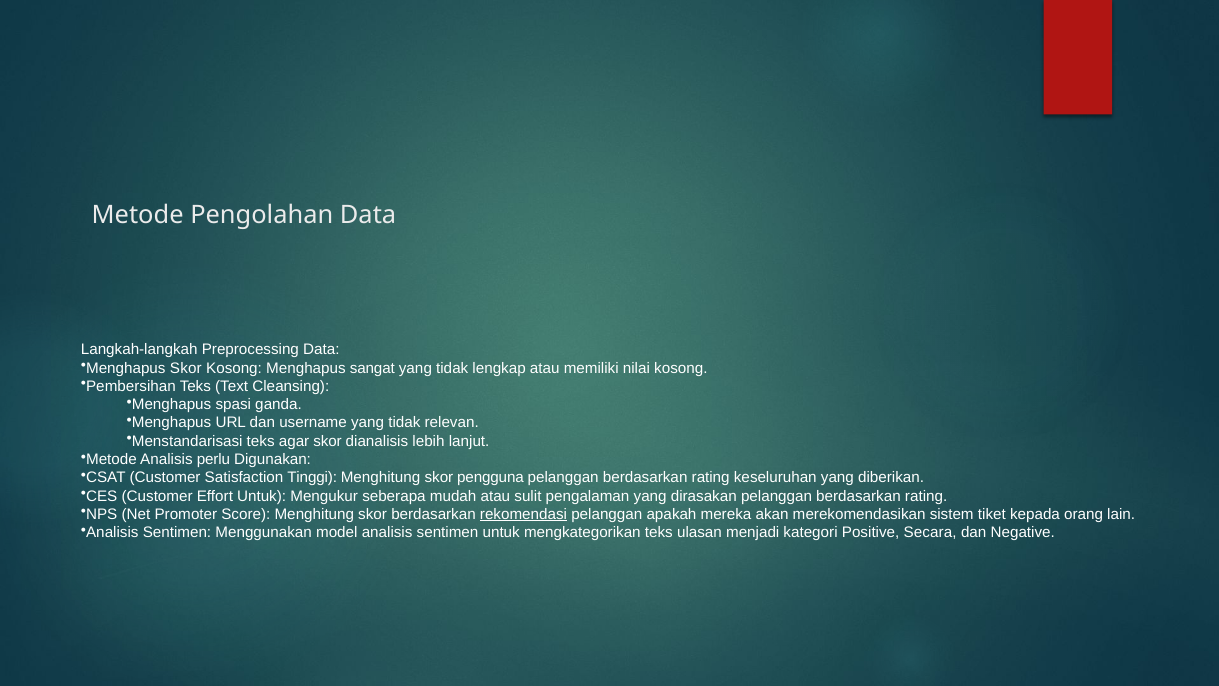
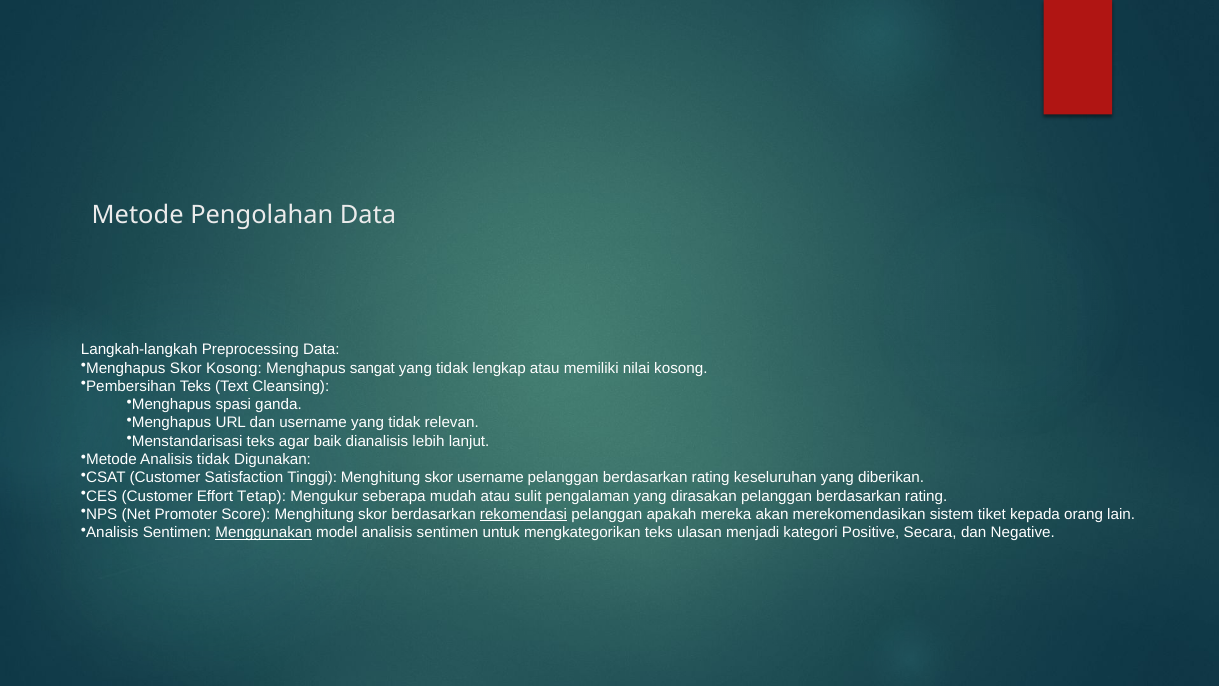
agar skor: skor -> baik
Analisis perlu: perlu -> tidak
skor pengguna: pengguna -> username
Effort Untuk: Untuk -> Tetap
Menggunakan underline: none -> present
